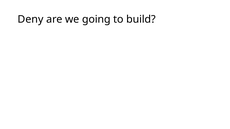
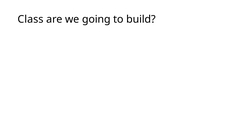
Deny: Deny -> Class
